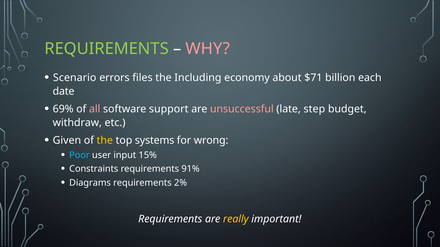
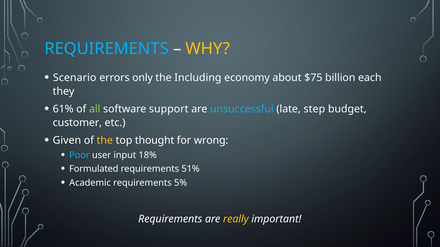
REQUIREMENTS at (107, 49) colour: light green -> light blue
WHY colour: pink -> yellow
files: files -> only
$71: $71 -> $75
date: date -> they
69%: 69% -> 61%
all colour: pink -> light green
unsuccessful colour: pink -> light blue
withdraw: withdraw -> customer
systems: systems -> thought
15%: 15% -> 18%
Constraints: Constraints -> Formulated
91%: 91% -> 51%
Diagrams: Diagrams -> Academic
2%: 2% -> 5%
